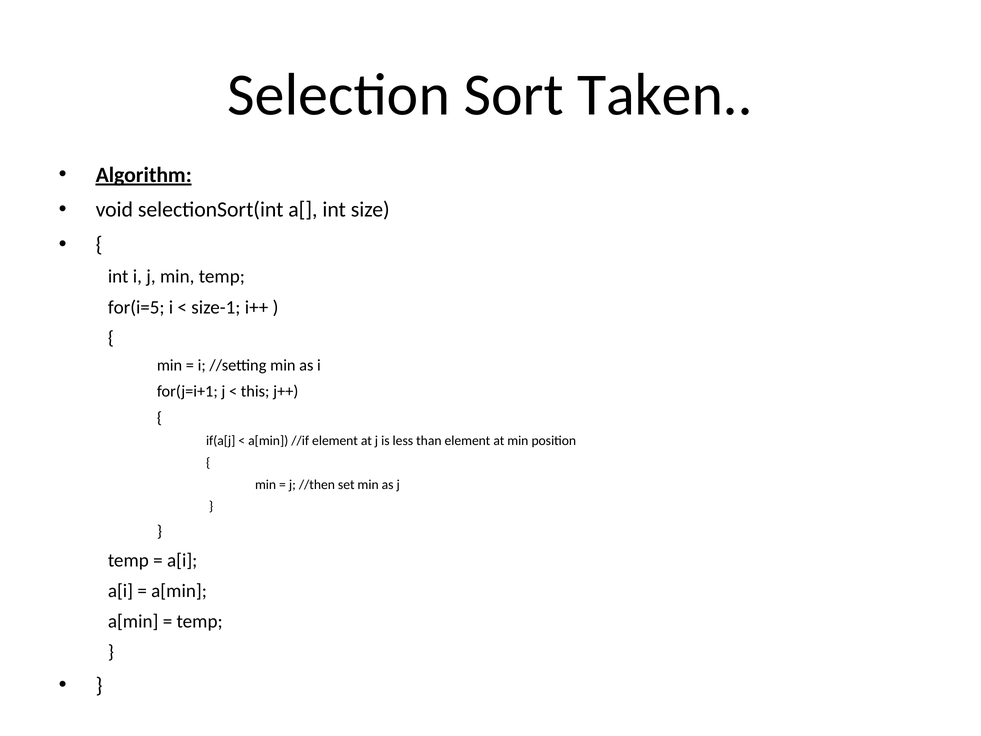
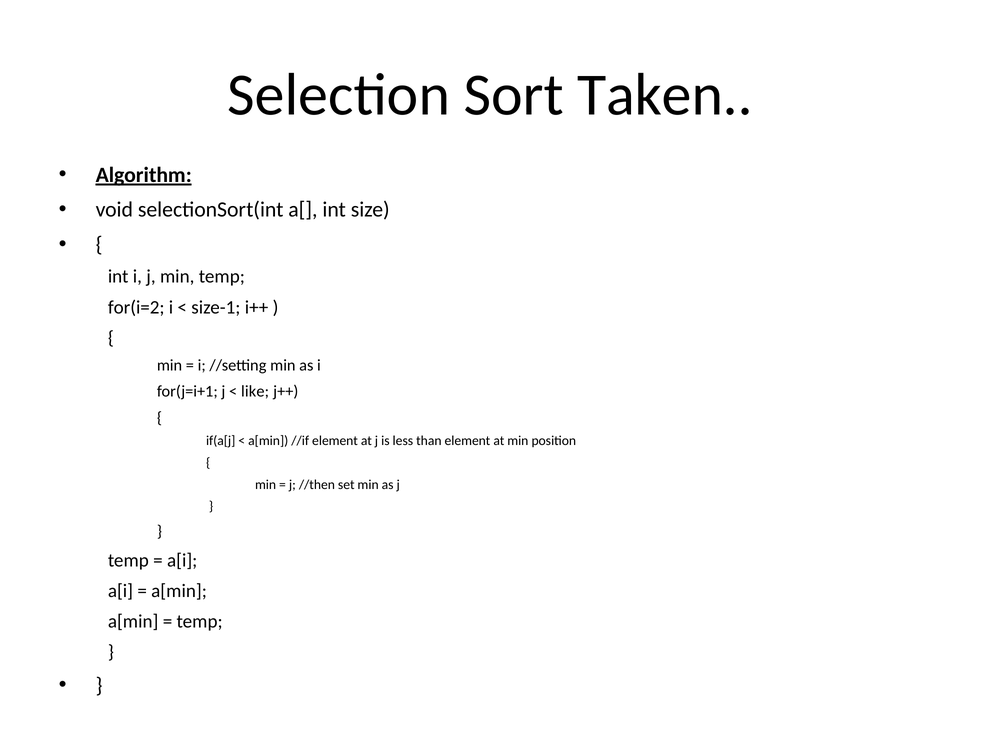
for(i=5: for(i=5 -> for(i=2
this: this -> like
